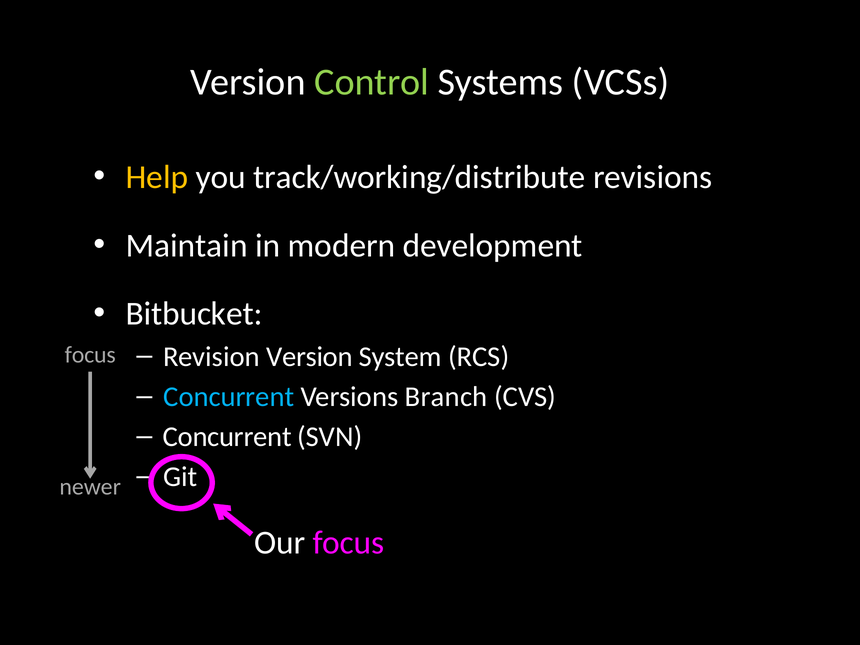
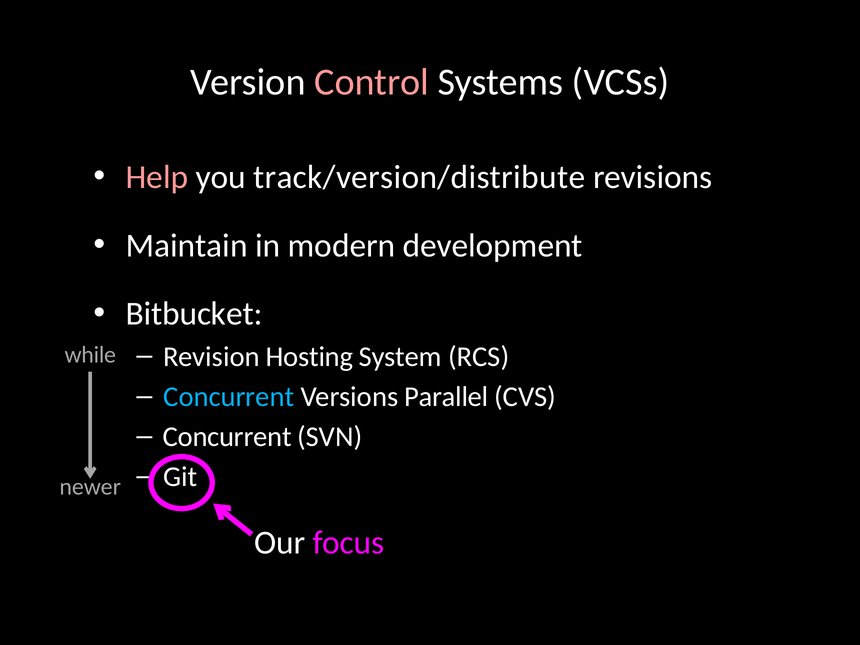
Control colour: light green -> pink
Help colour: yellow -> pink
track/working/distribute: track/working/distribute -> track/version/distribute
Revision Version: Version -> Hosting
focus at (90, 355): focus -> while
Branch: Branch -> Parallel
